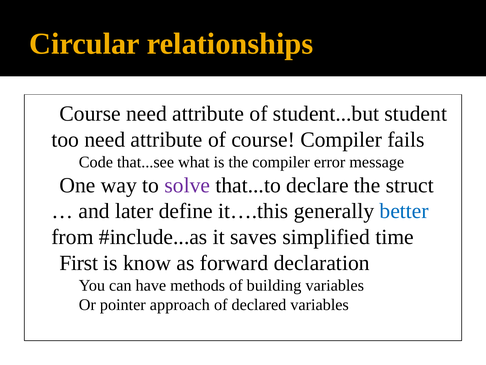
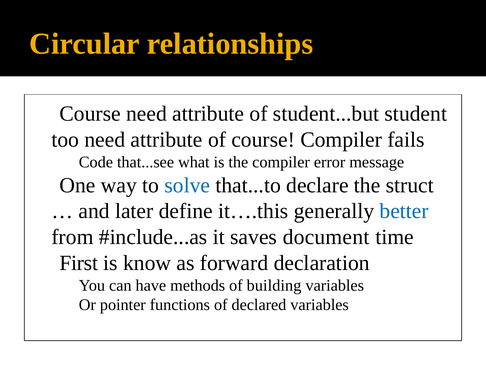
solve colour: purple -> blue
simplified: simplified -> document
approach: approach -> functions
